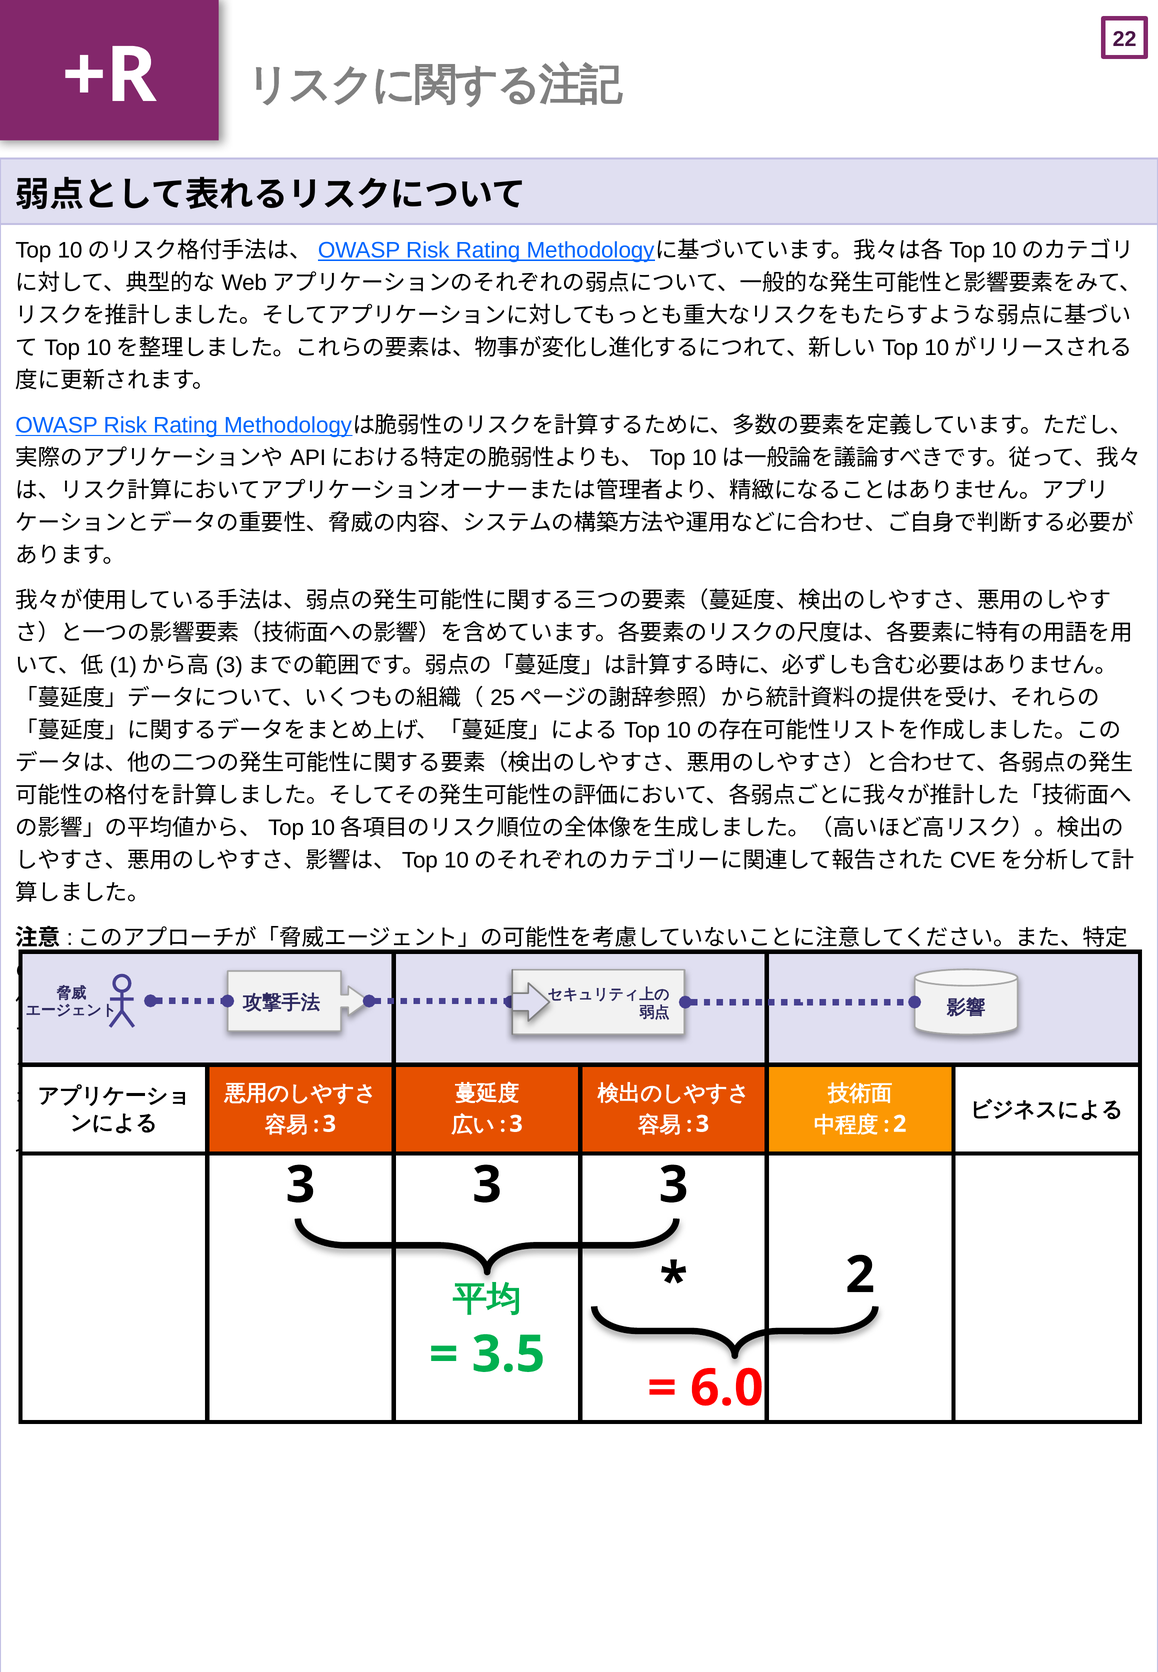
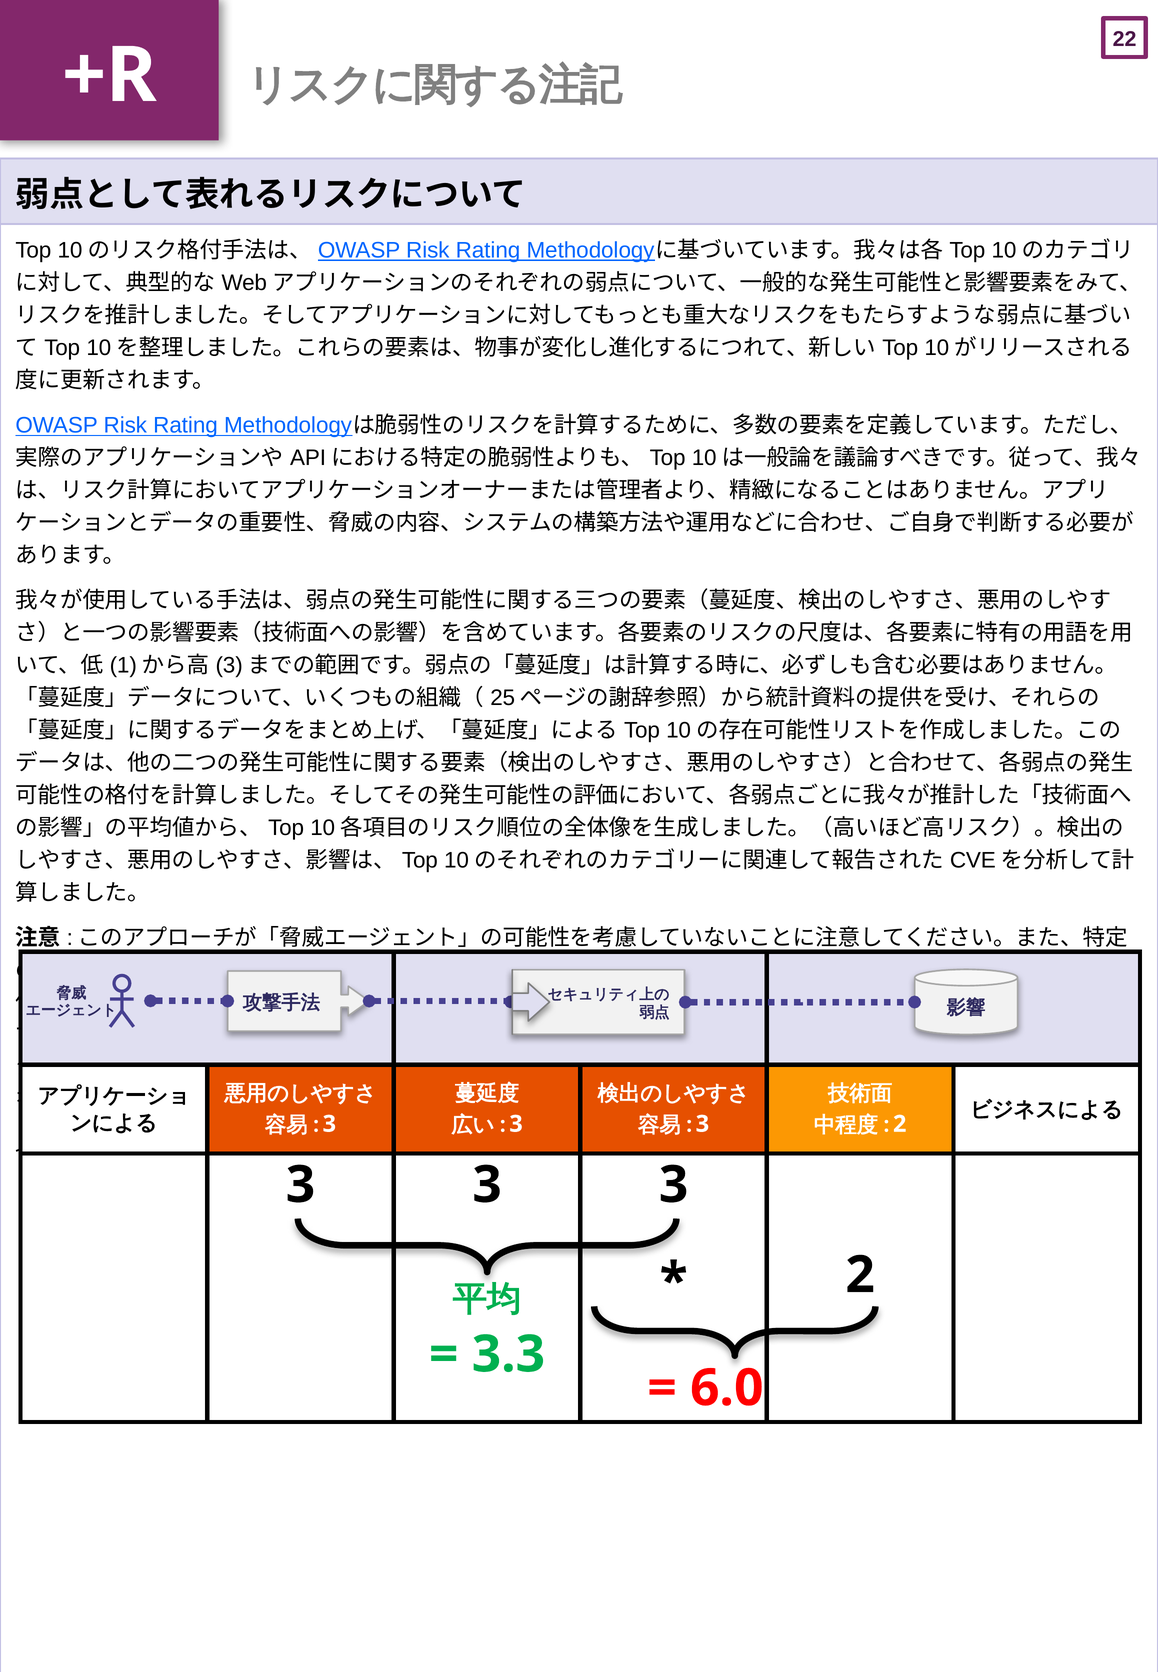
3.5: 3.5 -> 3.3
